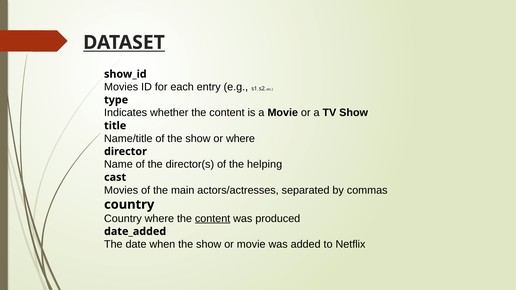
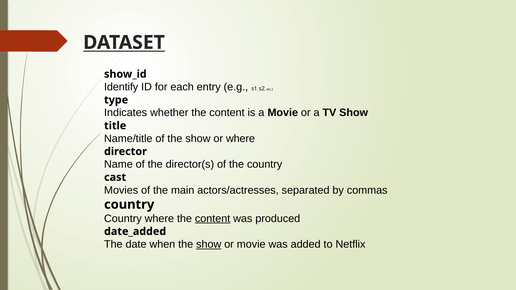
Movies at (121, 87): Movies -> Identify
the helping: helping -> country
show at (209, 244) underline: none -> present
